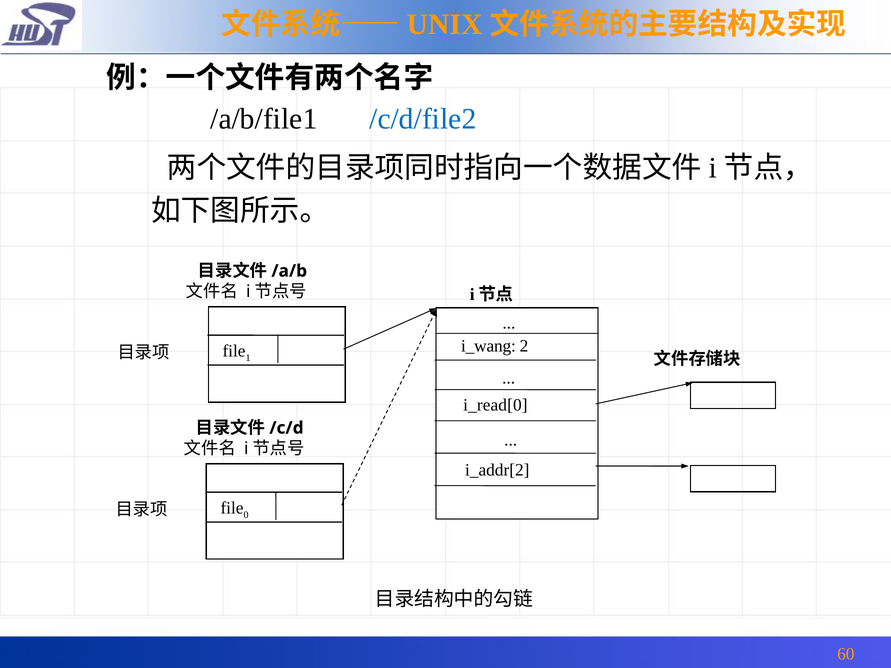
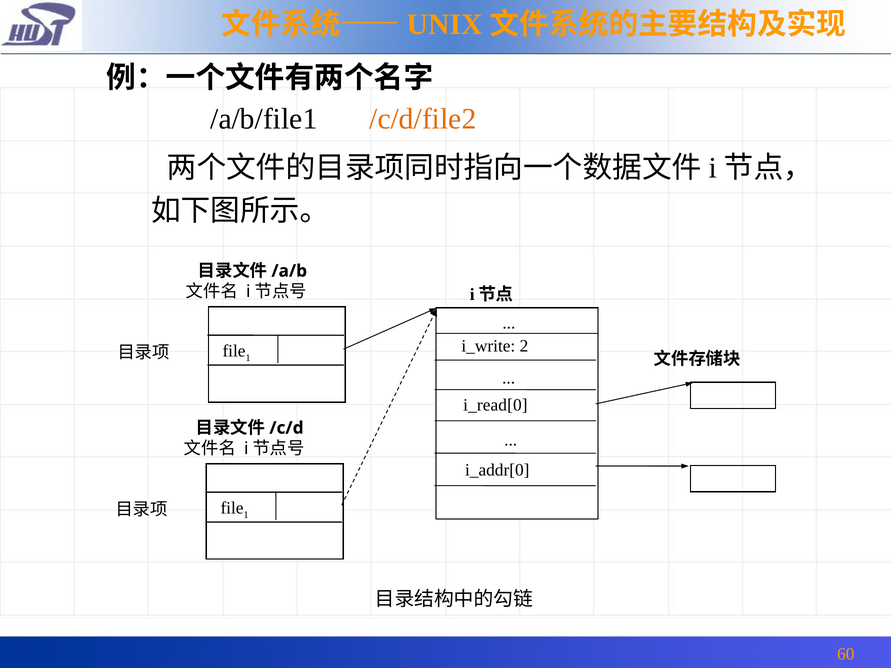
/c/d/file2 colour: blue -> orange
i_wang: i_wang -> i_write
i_addr[2: i_addr[2 -> i_addr[0
0 at (246, 515): 0 -> 1
